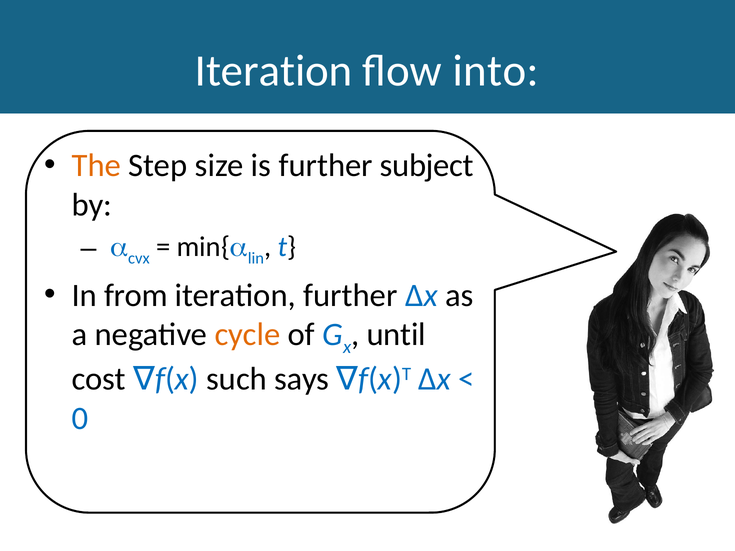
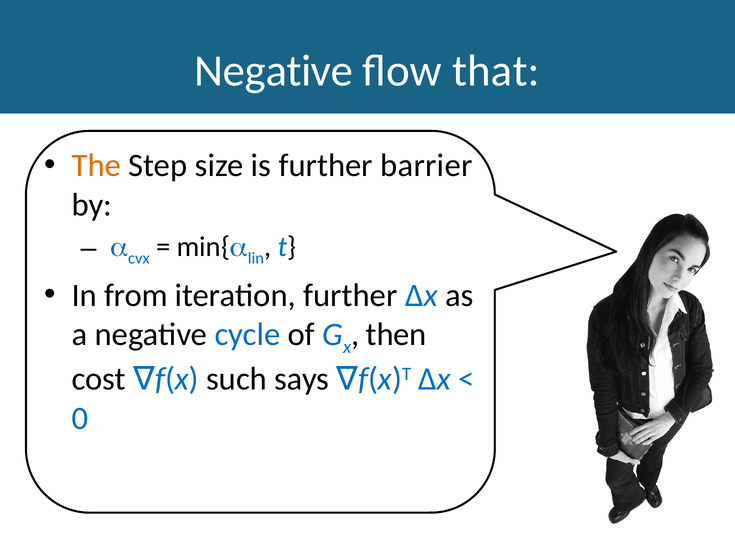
Iteration at (274, 71): Iteration -> Negative
into: into -> that
subject: subject -> barrier
cycle colour: orange -> blue
until: until -> then
